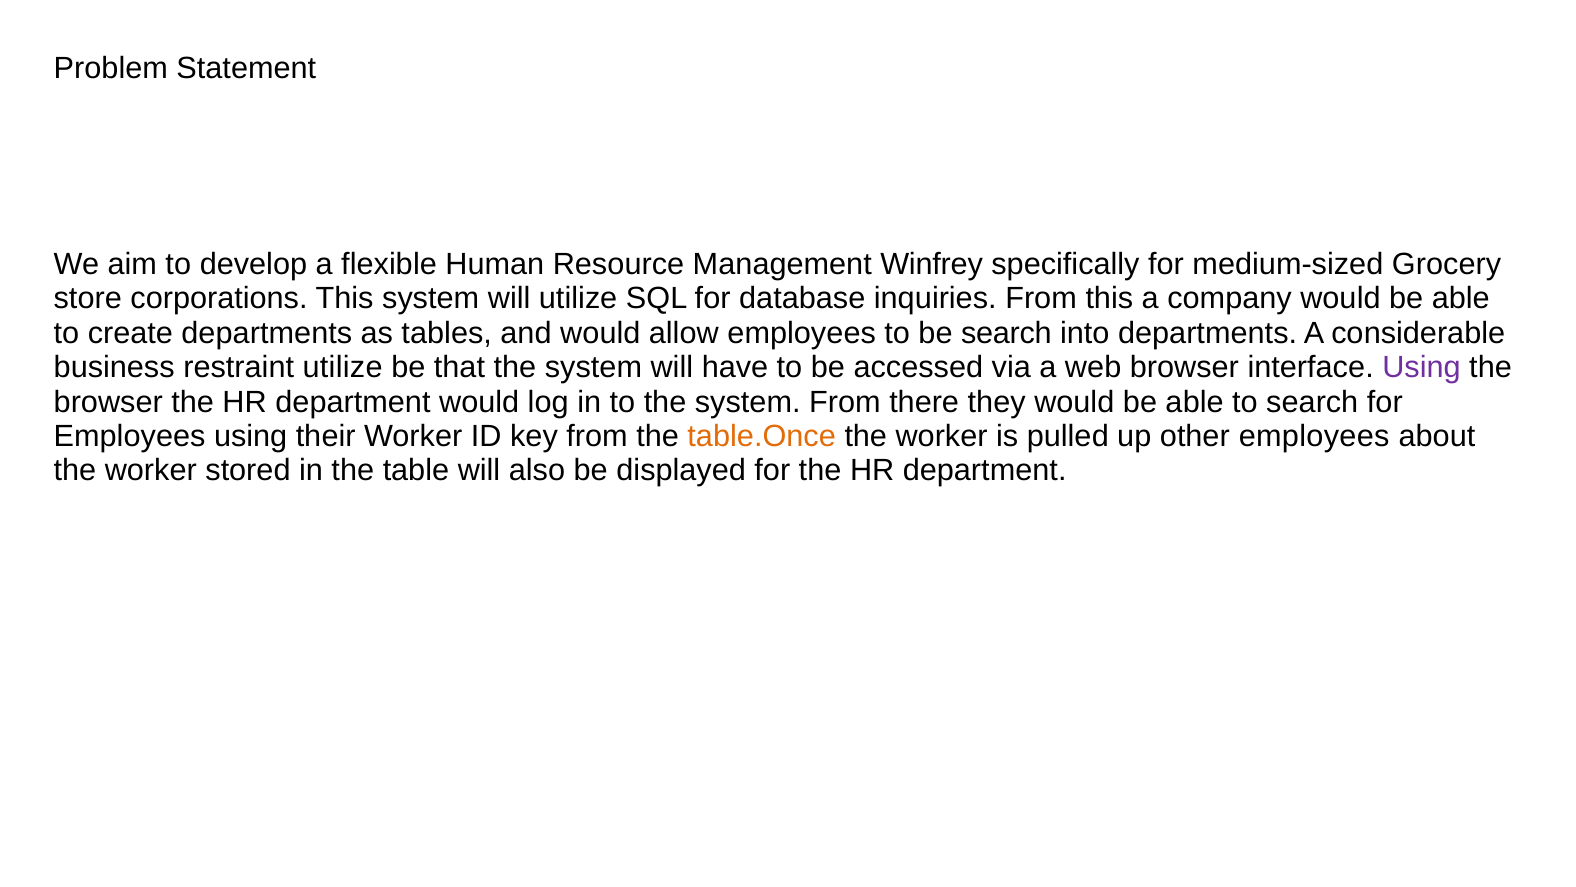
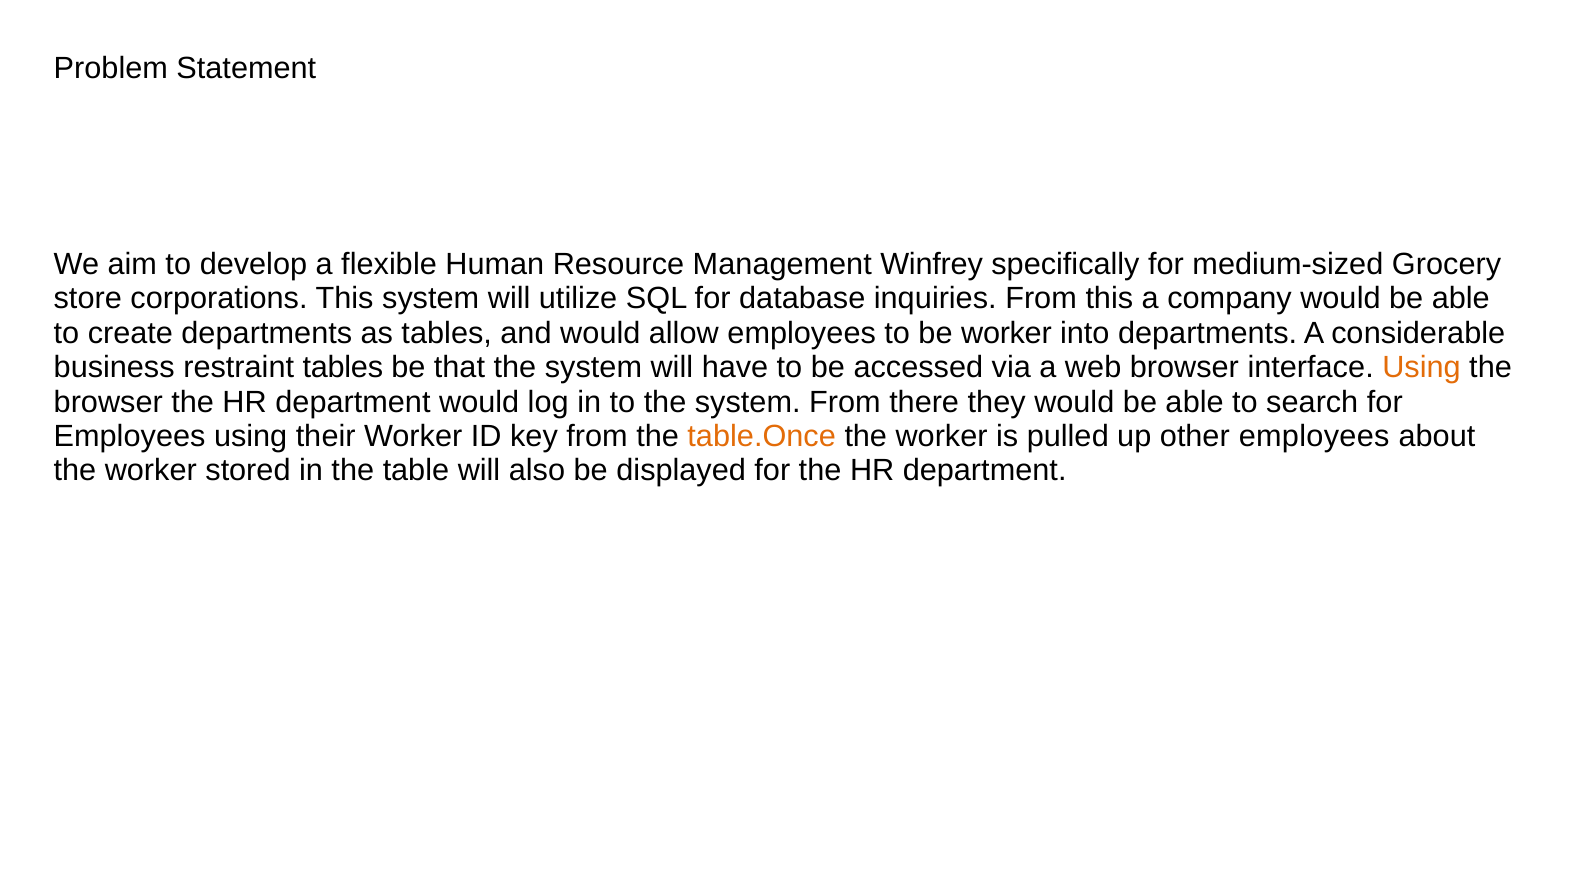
be search: search -> worker
restraint utilize: utilize -> tables
Using at (1422, 367) colour: purple -> orange
